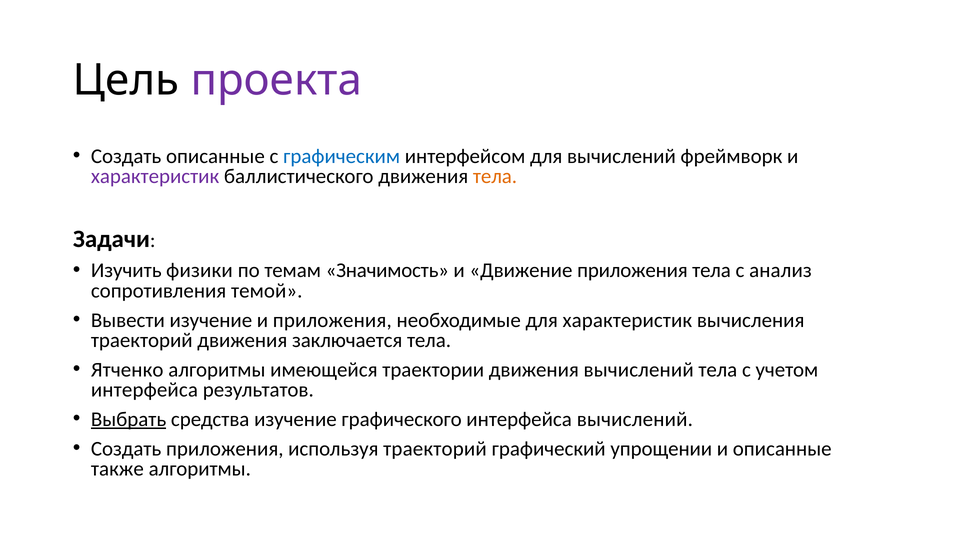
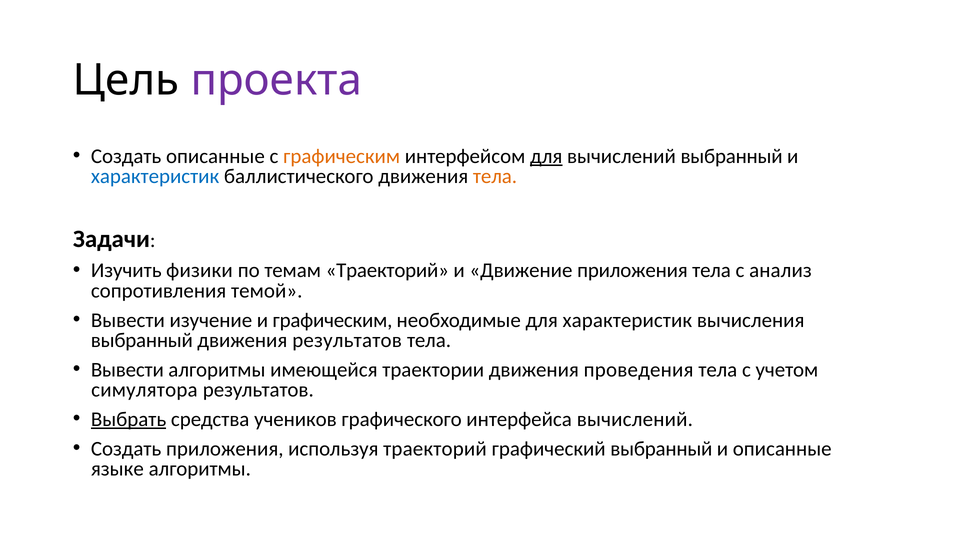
графическим at (342, 156) colour: blue -> orange
для at (546, 156) underline: none -> present
вычислений фреймворк: фреймворк -> выбранный
характеристик at (155, 177) colour: purple -> blue
темам Значимость: Значимость -> Траекторий
и приложения: приложения -> графическим
траекторий at (142, 341): траекторий -> выбранный
движения заключается: заключается -> результатов
Ятченко at (127, 370): Ятченко -> Вывести
движения вычислений: вычислений -> проведения
интерфейса at (144, 390): интерфейса -> симулятора
средства изучение: изучение -> учеников
графический упрощении: упрощении -> выбранный
также: также -> языке
